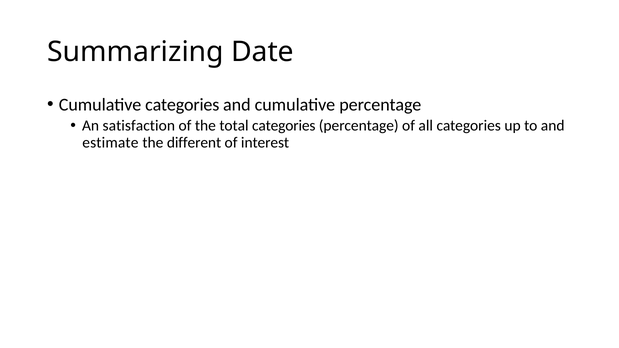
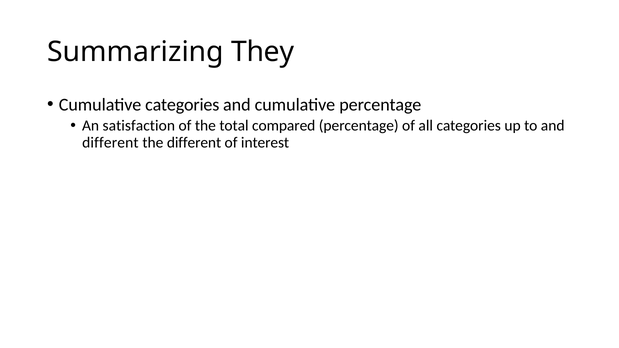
Date: Date -> They
total categories: categories -> compared
estimate at (110, 143): estimate -> different
